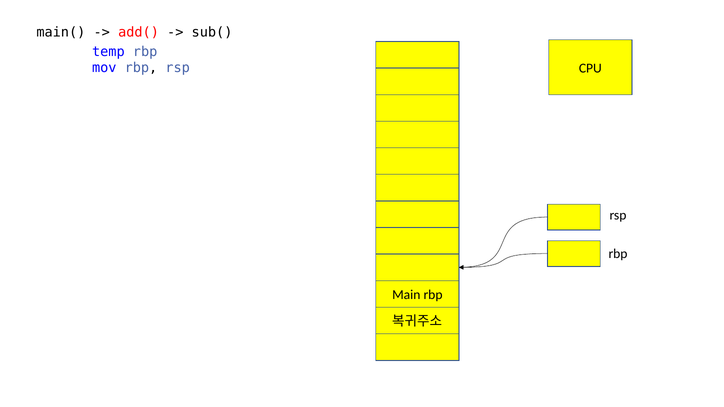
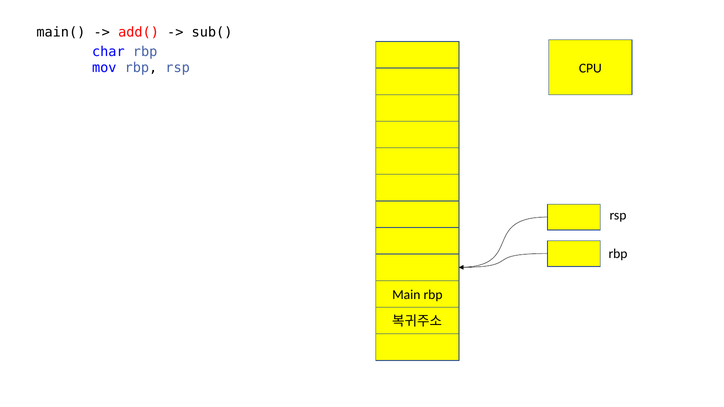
temp: temp -> char
